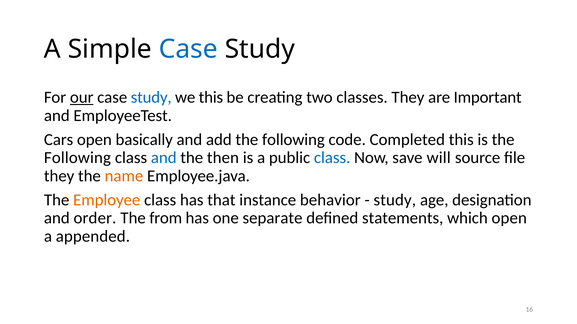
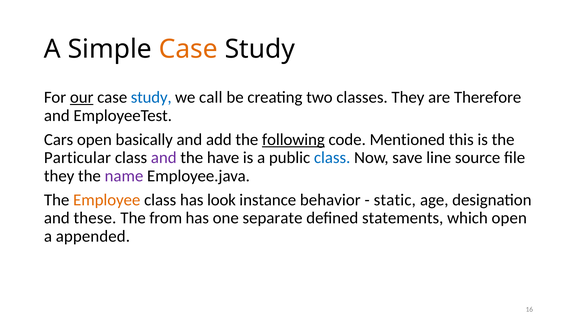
Case at (188, 49) colour: blue -> orange
we this: this -> call
Important: Important -> Therefore
following at (293, 140) underline: none -> present
Completed: Completed -> Mentioned
Following at (77, 158): Following -> Particular
and at (164, 158) colour: blue -> purple
then: then -> have
will: will -> line
name colour: orange -> purple
that: that -> look
study at (395, 200): study -> static
order: order -> these
